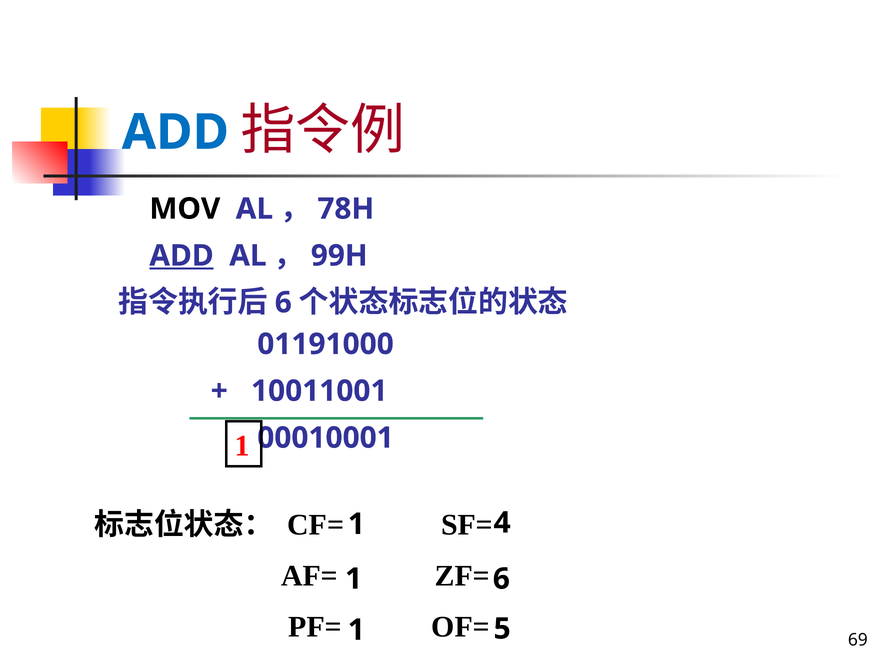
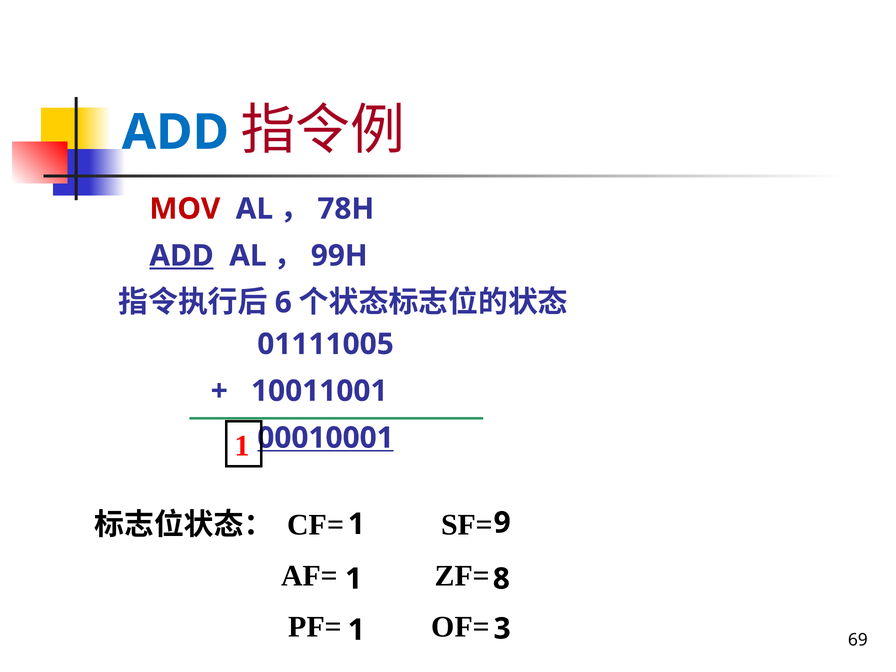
MOV colour: black -> red
01191000: 01191000 -> 01111005
00010001 underline: none -> present
4: 4 -> 9
1 6: 6 -> 8
5: 5 -> 3
